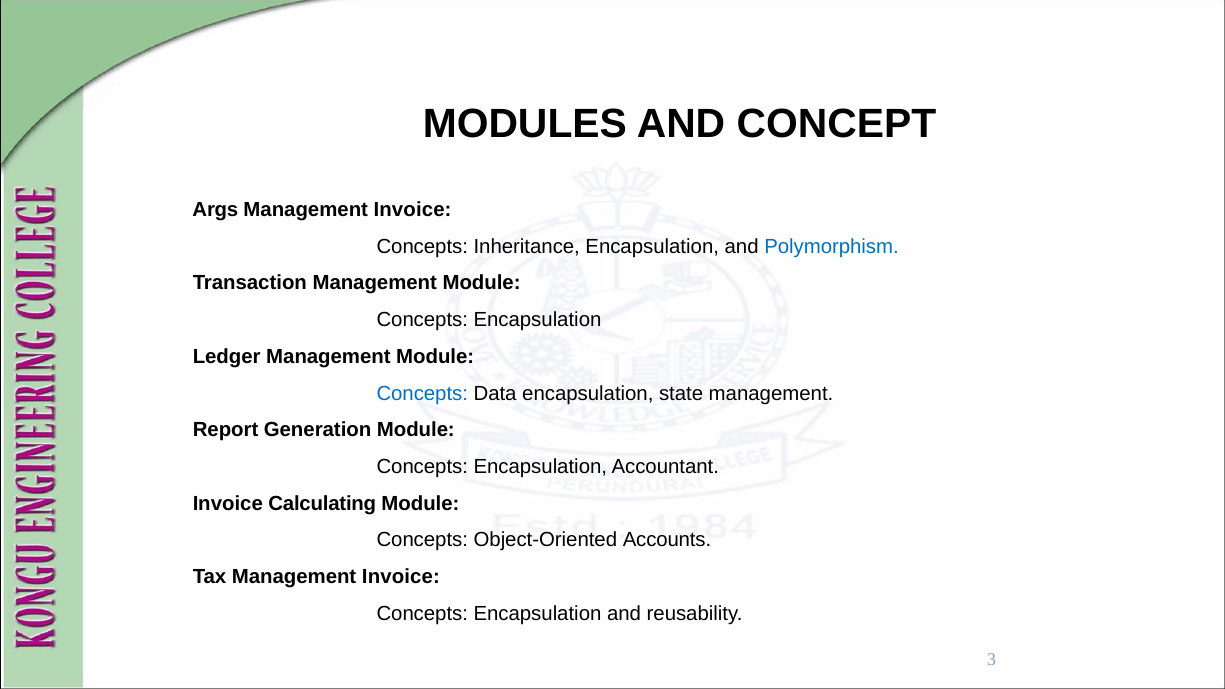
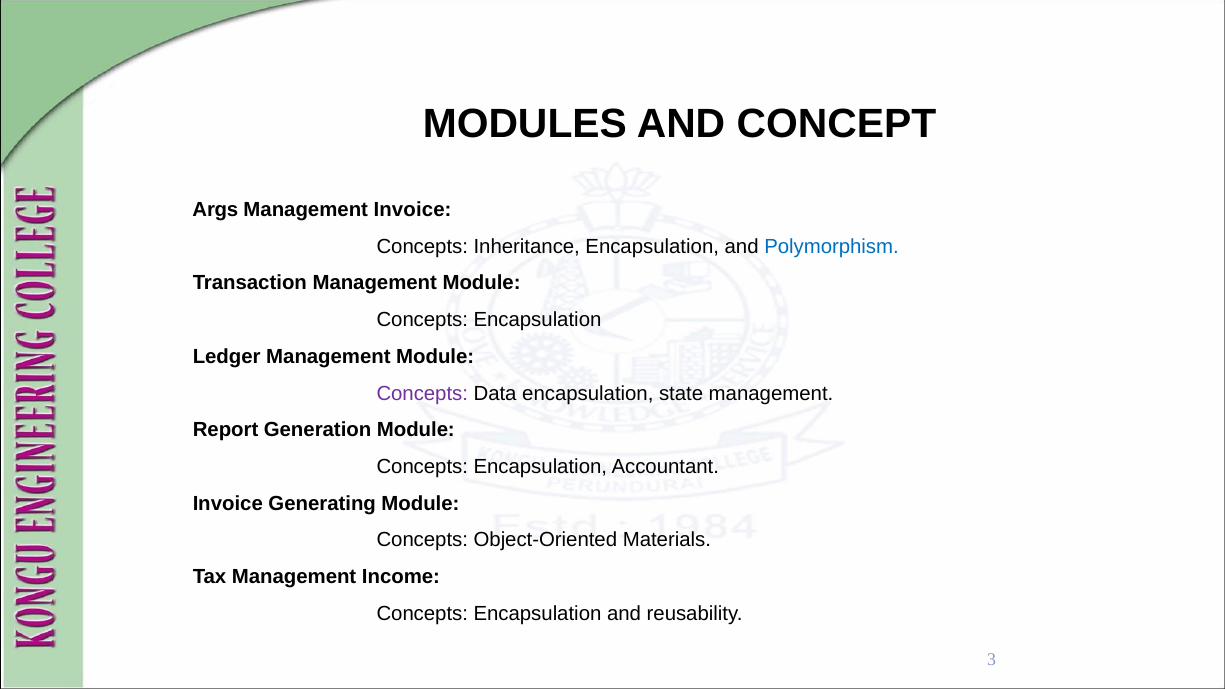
Concepts at (422, 393) colour: blue -> purple
Calculating: Calculating -> Generating
Accounts: Accounts -> Materials
Tax Management Invoice: Invoice -> Income
